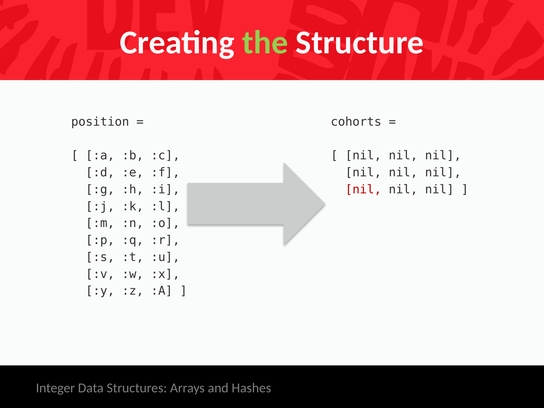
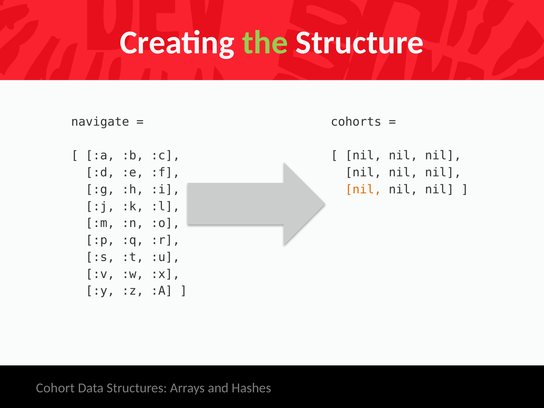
position: position -> navigate
nil at (363, 189) colour: red -> orange
Integer: Integer -> Cohort
